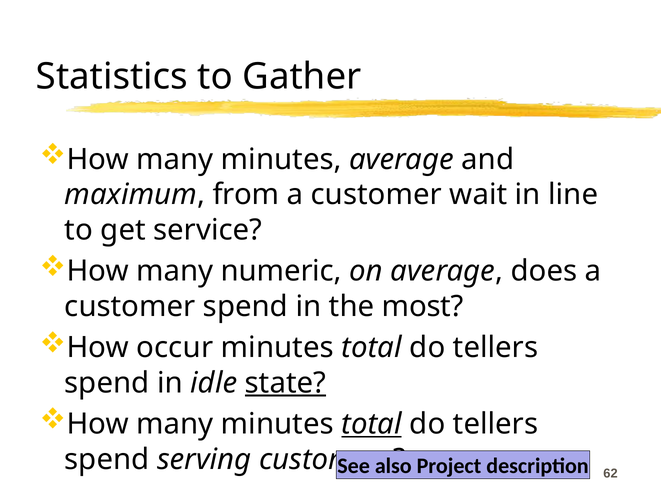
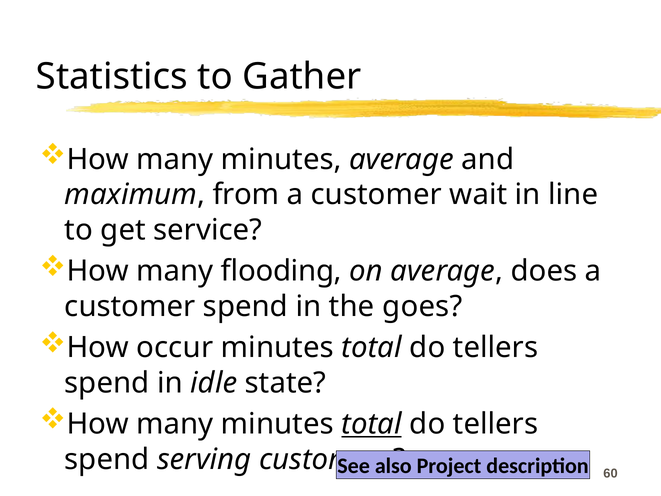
numeric: numeric -> flooding
most: most -> goes
state underline: present -> none
62: 62 -> 60
